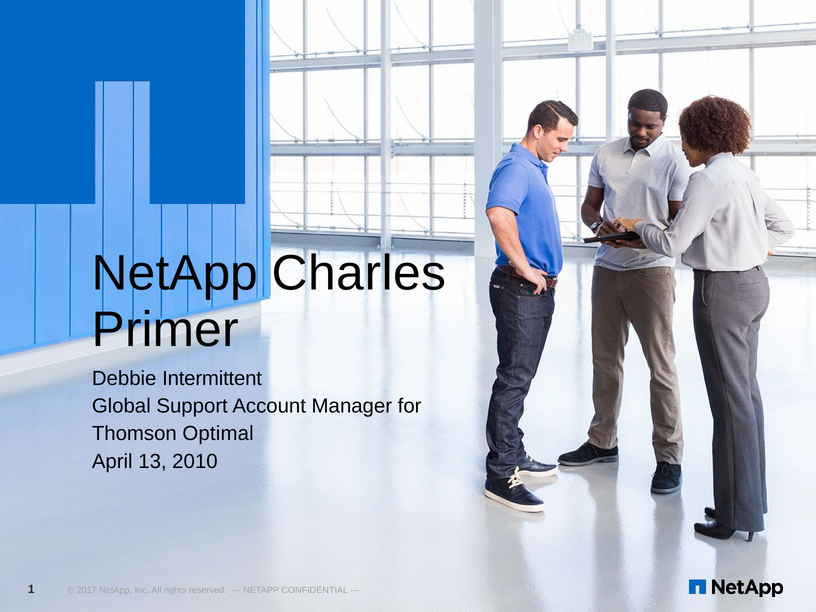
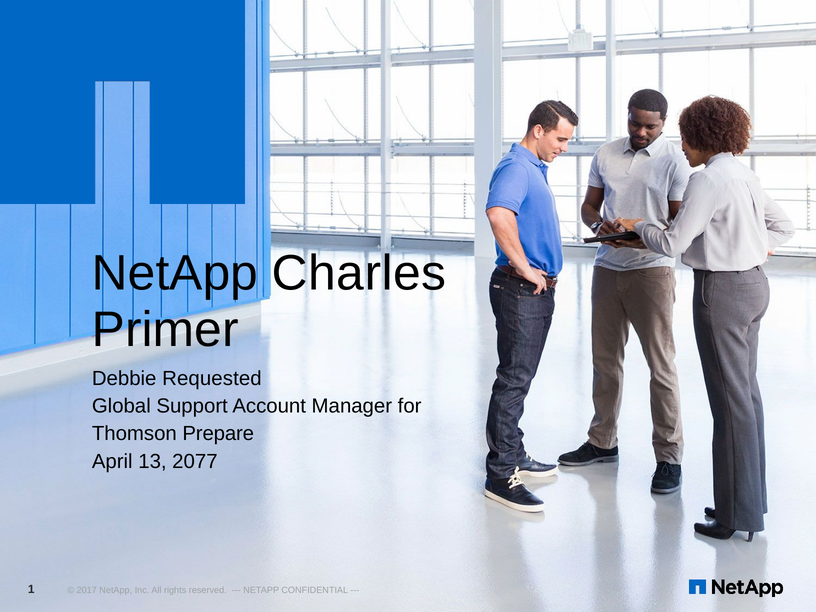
Intermittent: Intermittent -> Requested
Optimal: Optimal -> Prepare
2010: 2010 -> 2077
